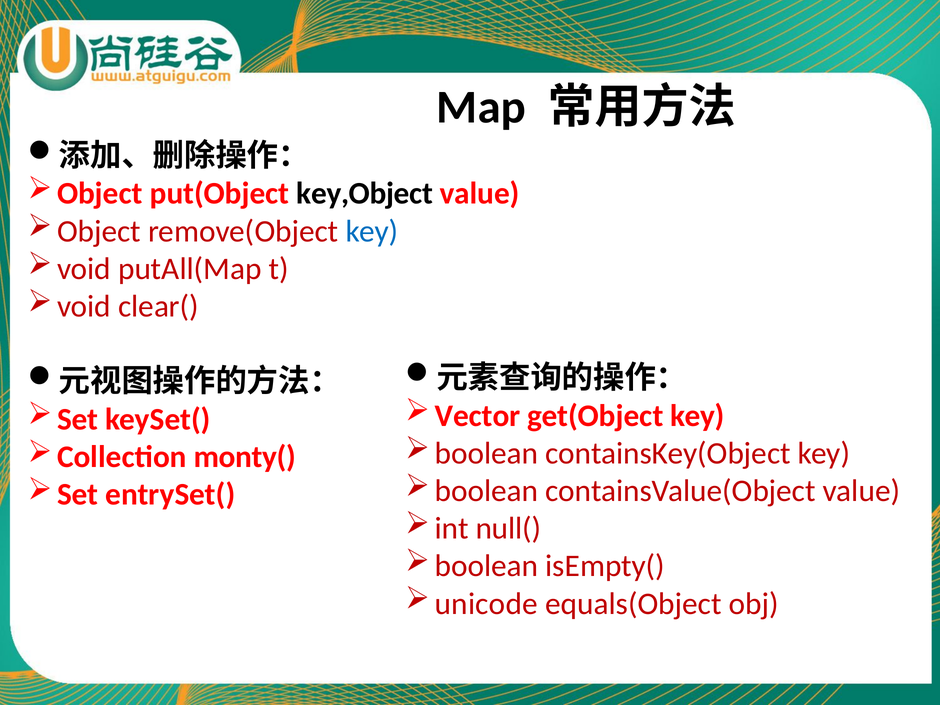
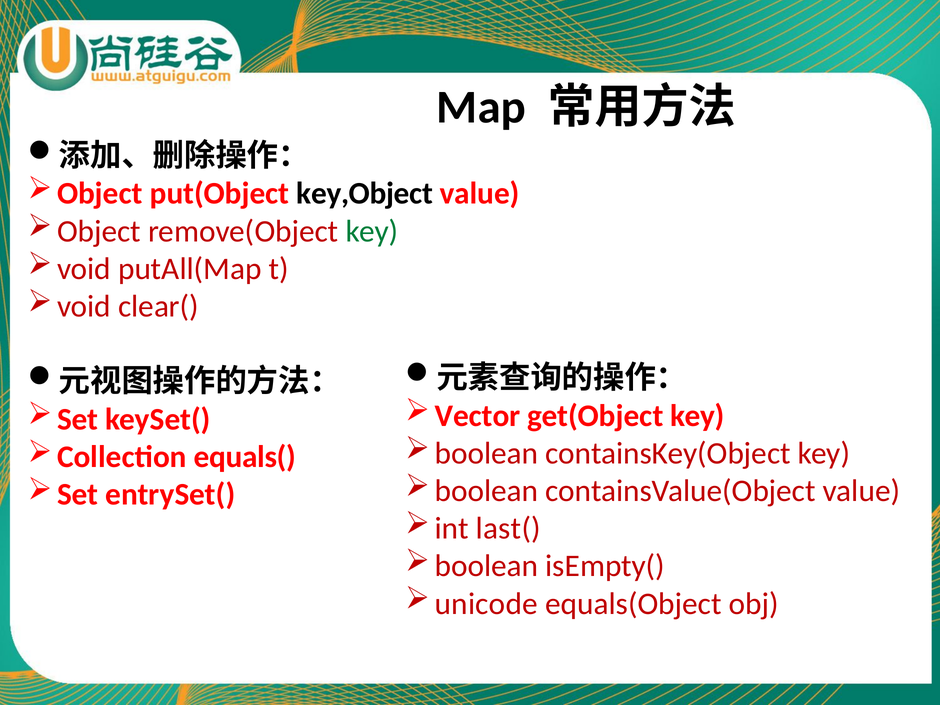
key at (372, 231) colour: blue -> green
monty(: monty( -> equals(
null(: null( -> last(
